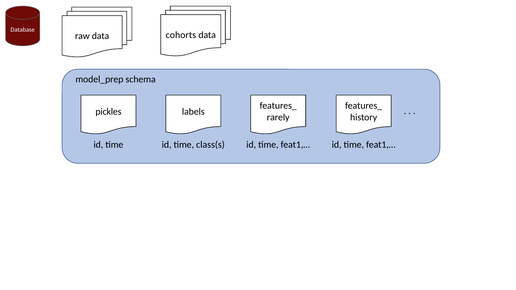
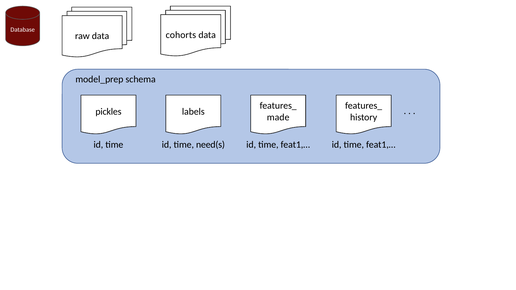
rarely: rarely -> made
class(s: class(s -> need(s
